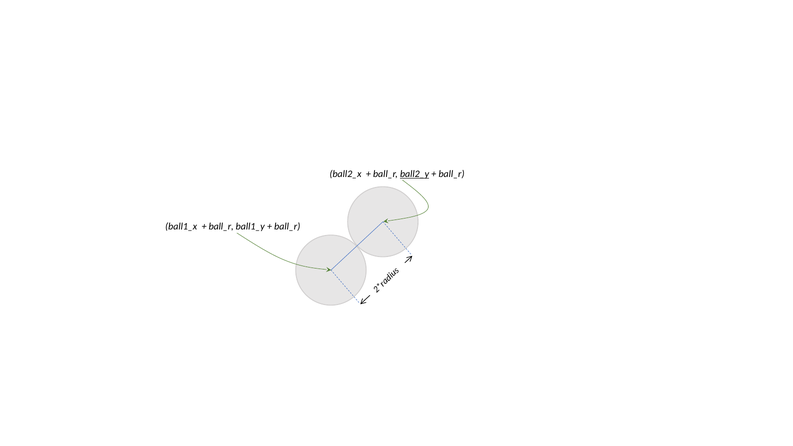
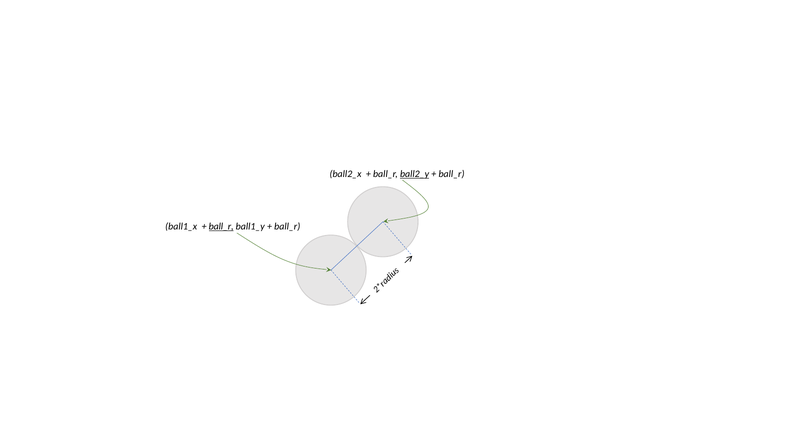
ball_r at (221, 227) underline: none -> present
